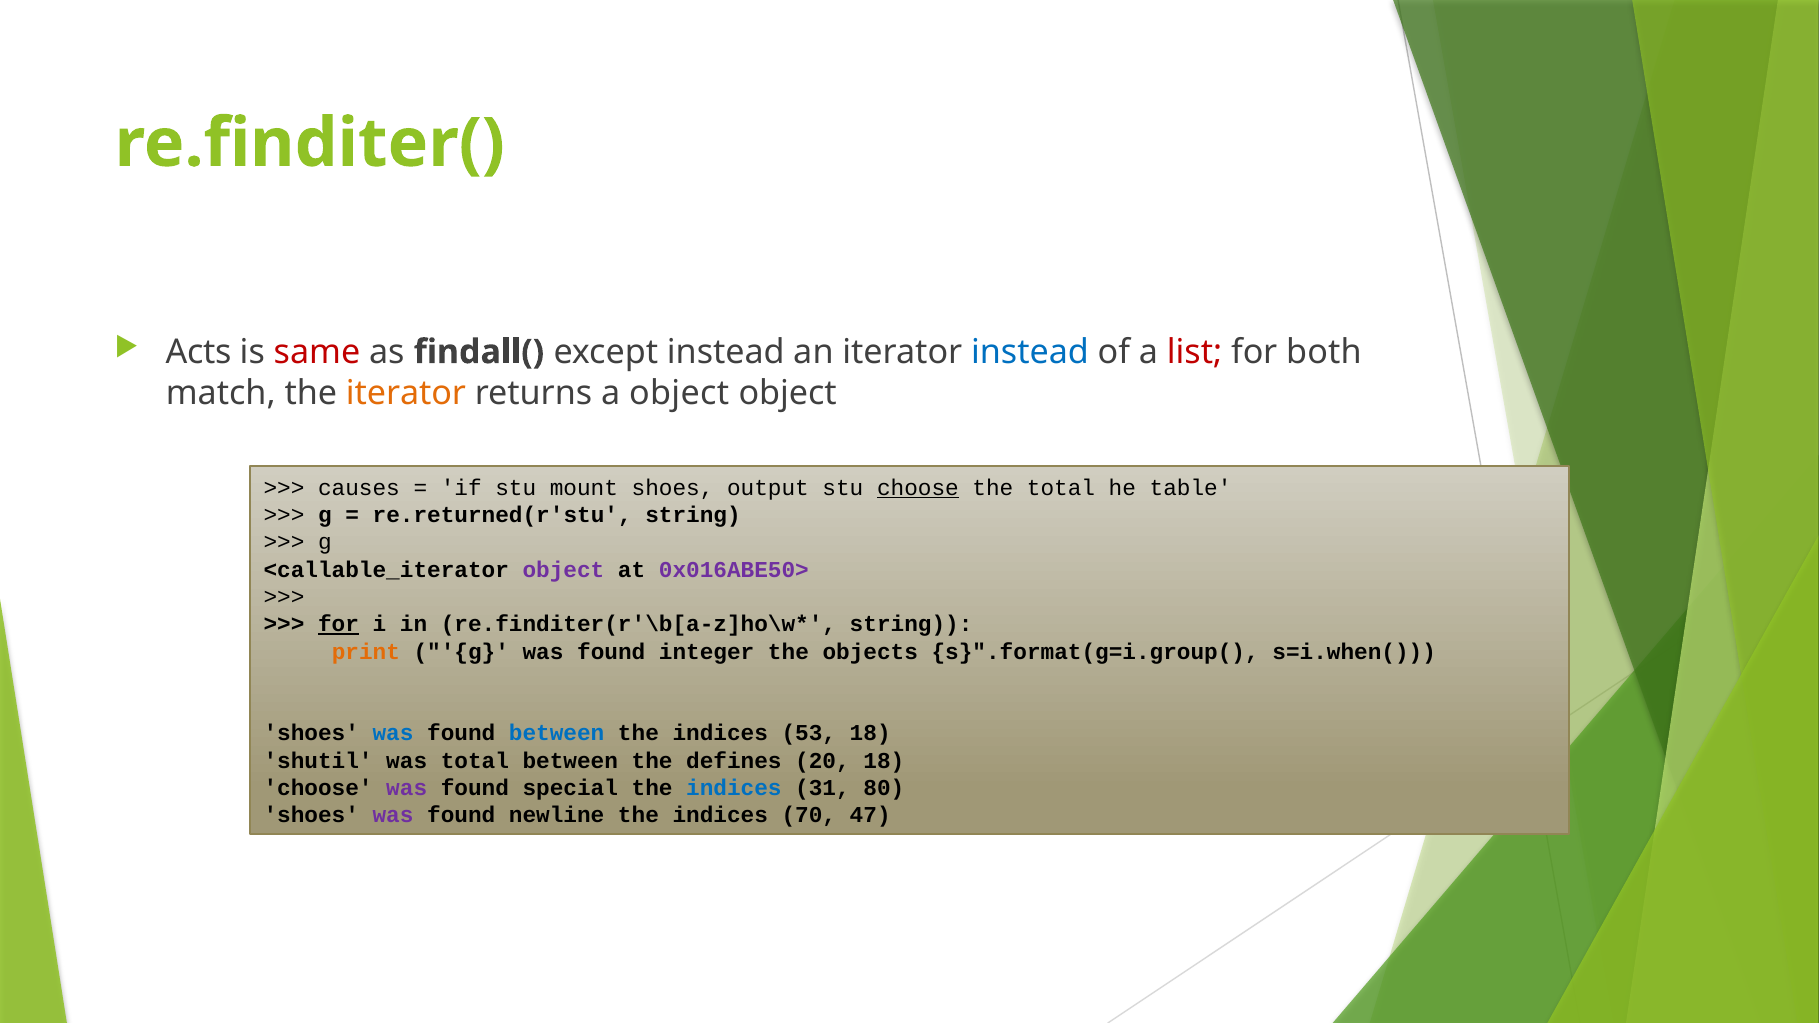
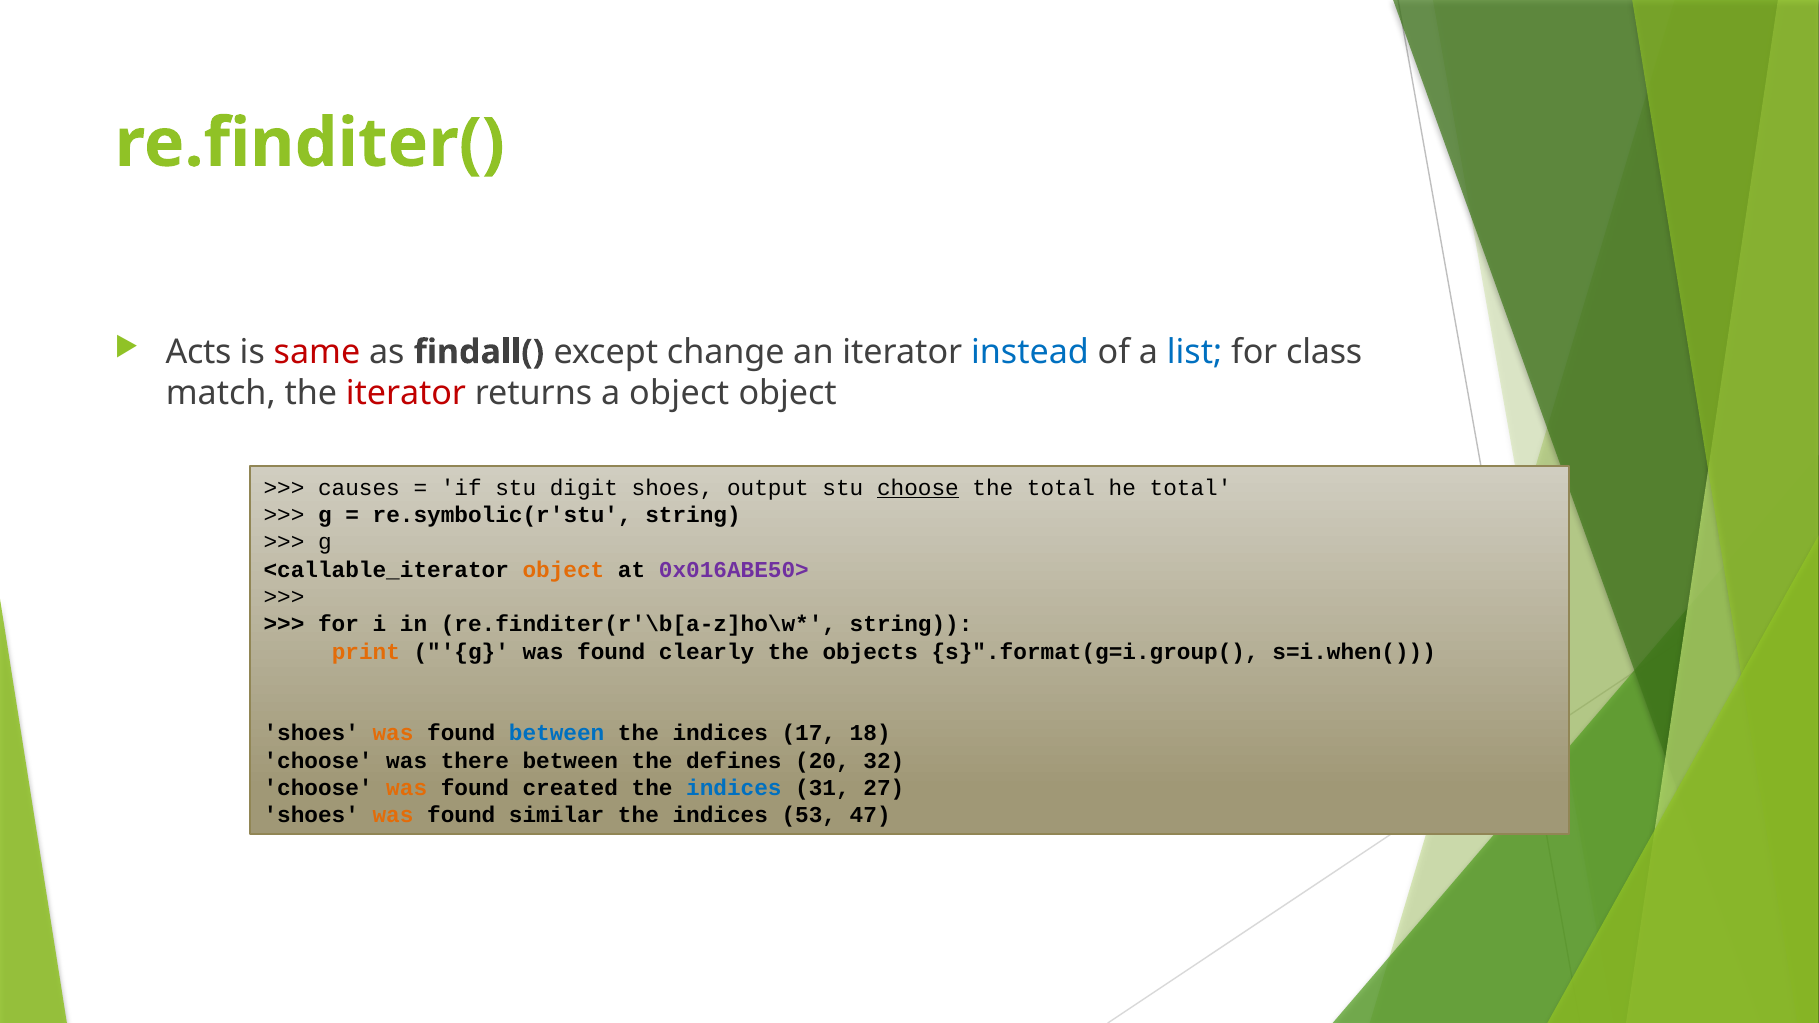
except instead: instead -> change
list colour: red -> blue
both: both -> class
iterator at (406, 393) colour: orange -> red
mount: mount -> digit
he table: table -> total
re.returned(r'stu: re.returned(r'stu -> re.symbolic(r'stu
object at (563, 570) colour: purple -> orange
for at (339, 624) underline: present -> none
integer: integer -> clearly
was at (393, 734) colour: blue -> orange
53: 53 -> 17
shutil at (318, 761): shutil -> choose
was total: total -> there
20 18: 18 -> 32
was at (407, 788) colour: purple -> orange
special: special -> created
80: 80 -> 27
was at (393, 815) colour: purple -> orange
newline: newline -> similar
70: 70 -> 53
